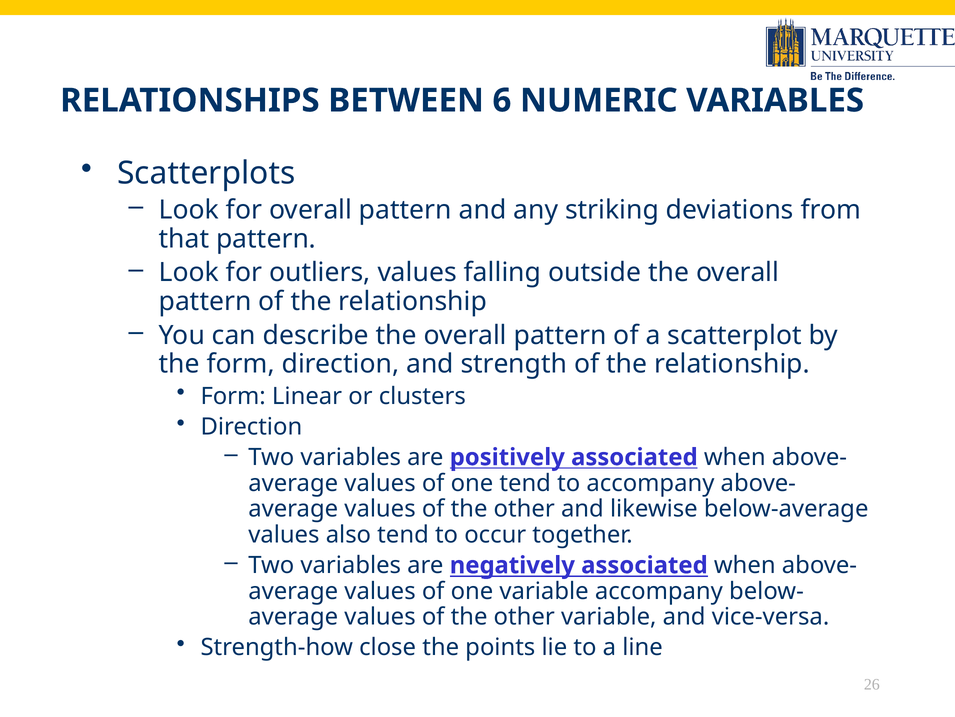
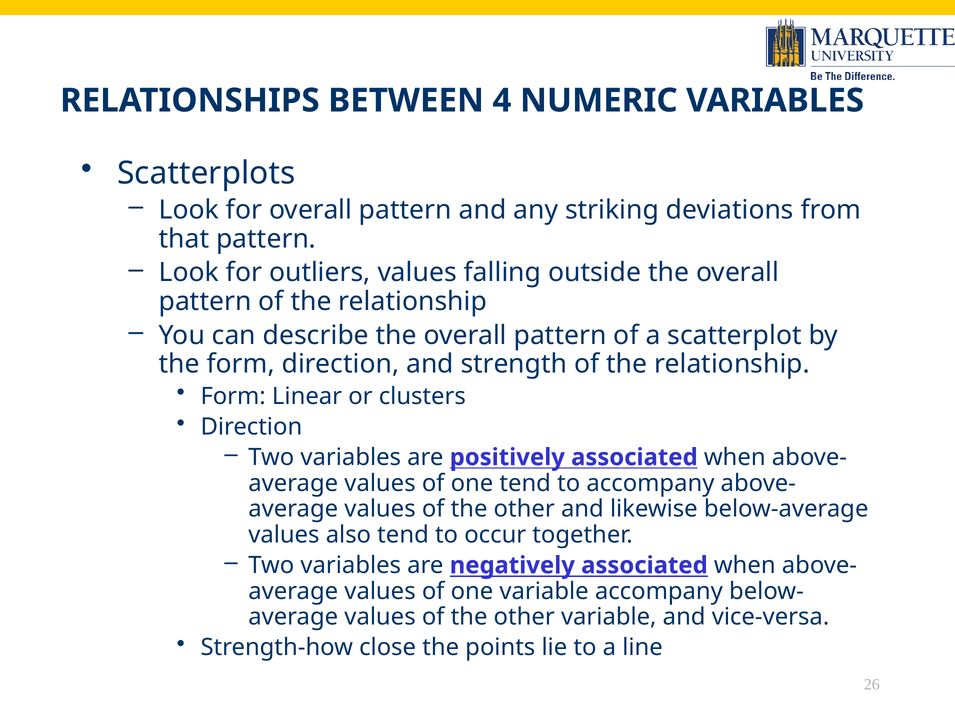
6: 6 -> 4
